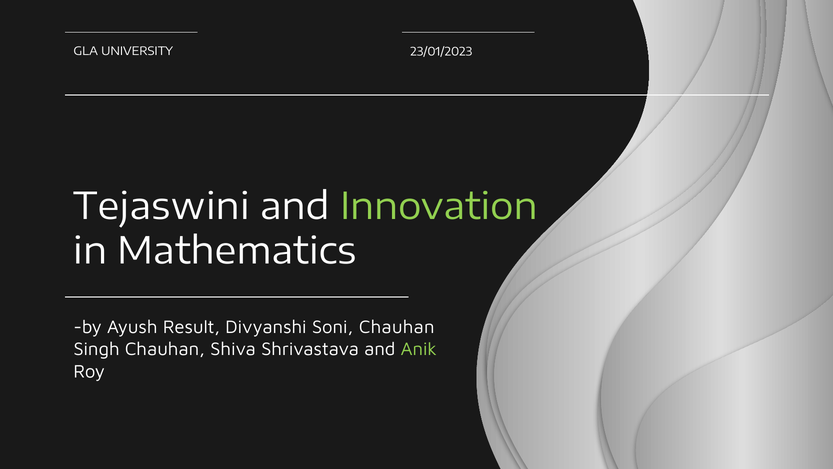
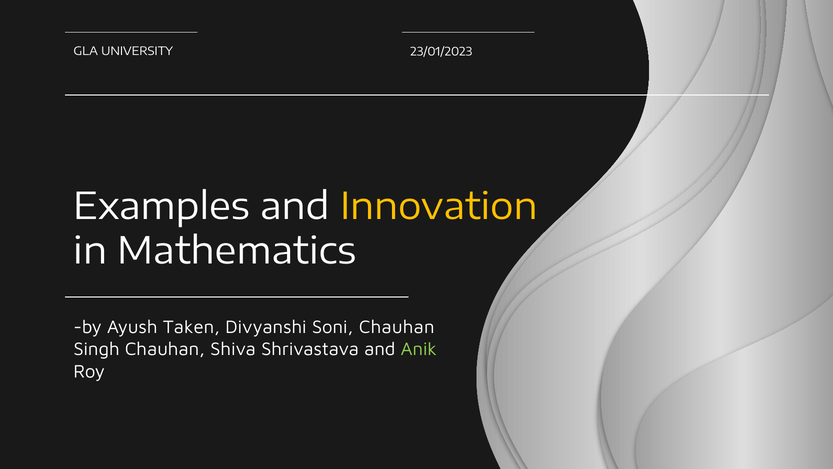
Tejaswini: Tejaswini -> Examples
Innovation colour: light green -> yellow
Result: Result -> Taken
